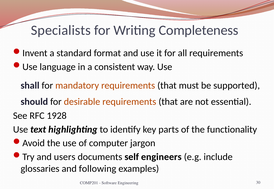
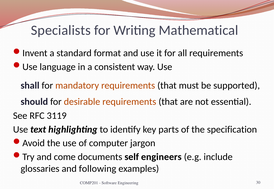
Completeness: Completeness -> Mathematical
1928: 1928 -> 3119
functionality: functionality -> specification
users: users -> come
